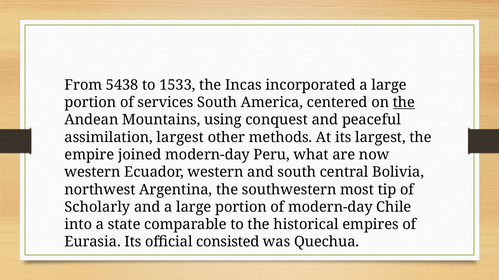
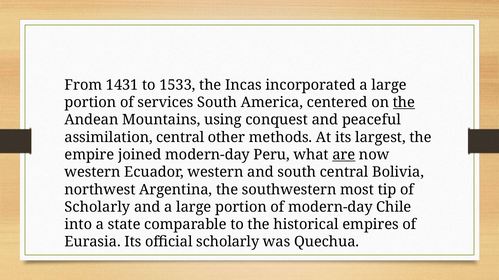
5438: 5438 -> 1431
assimilation largest: largest -> central
are underline: none -> present
official consisted: consisted -> scholarly
